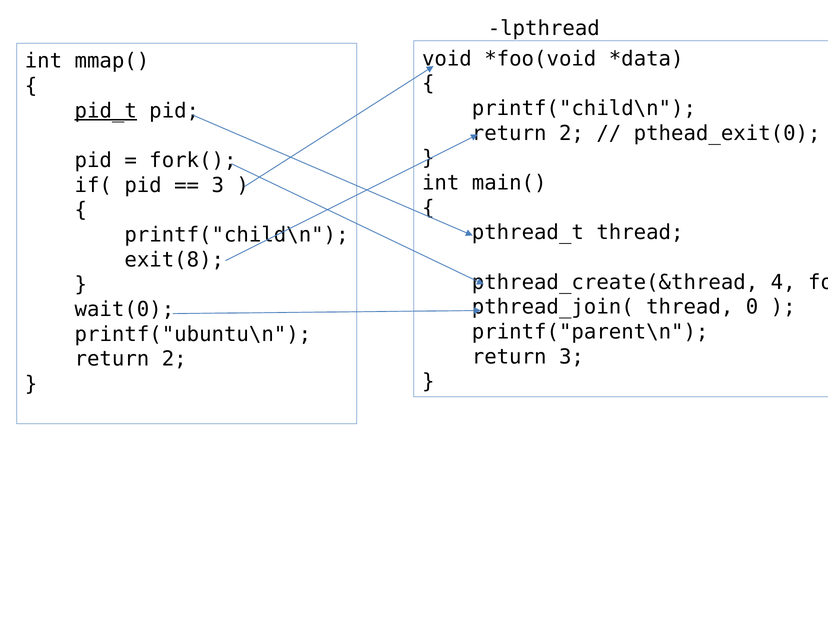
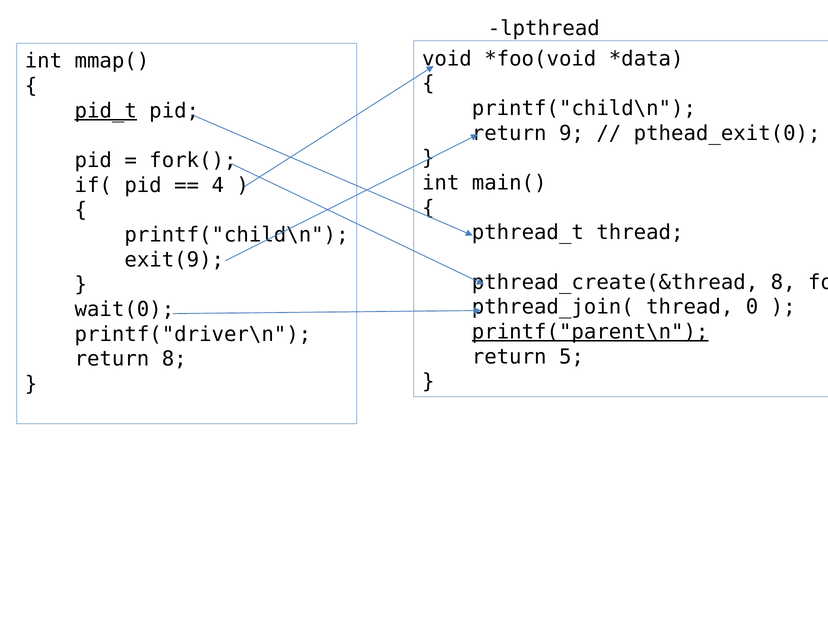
2 at (571, 133): 2 -> 9
3 at (218, 185): 3 -> 4
exit(8: exit(8 -> exit(9
pthread_create(&thread 4: 4 -> 8
printf("parent\n underline: none -> present
printf("ubuntu\n: printf("ubuntu\n -> printf("driver\n
return 3: 3 -> 5
2 at (174, 359): 2 -> 8
